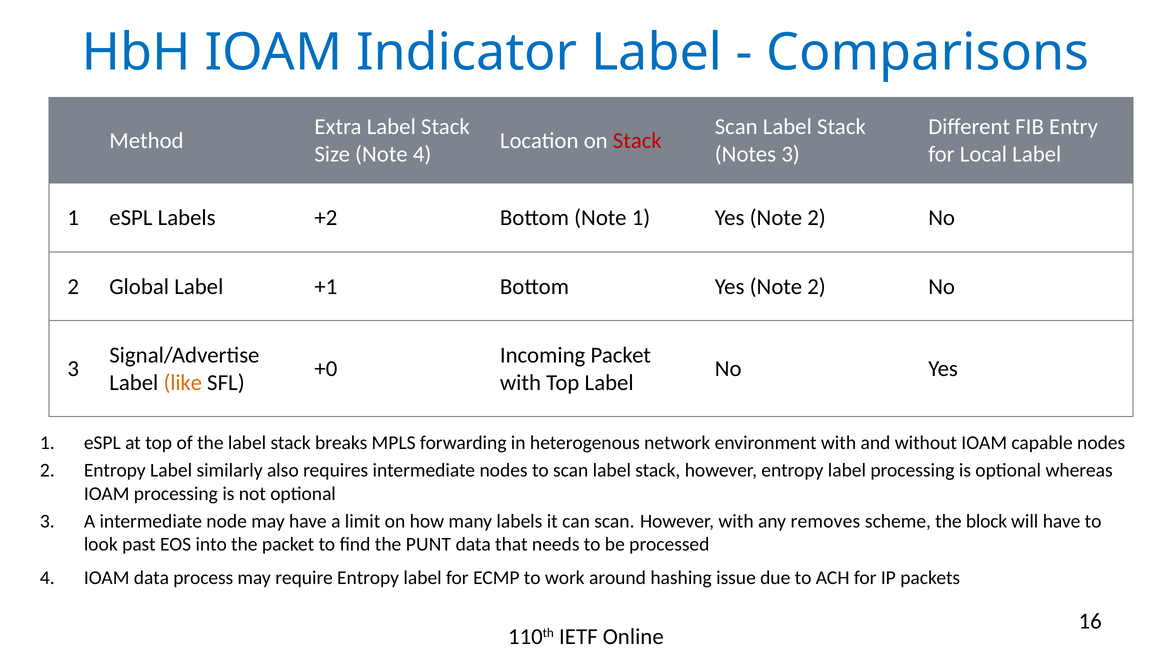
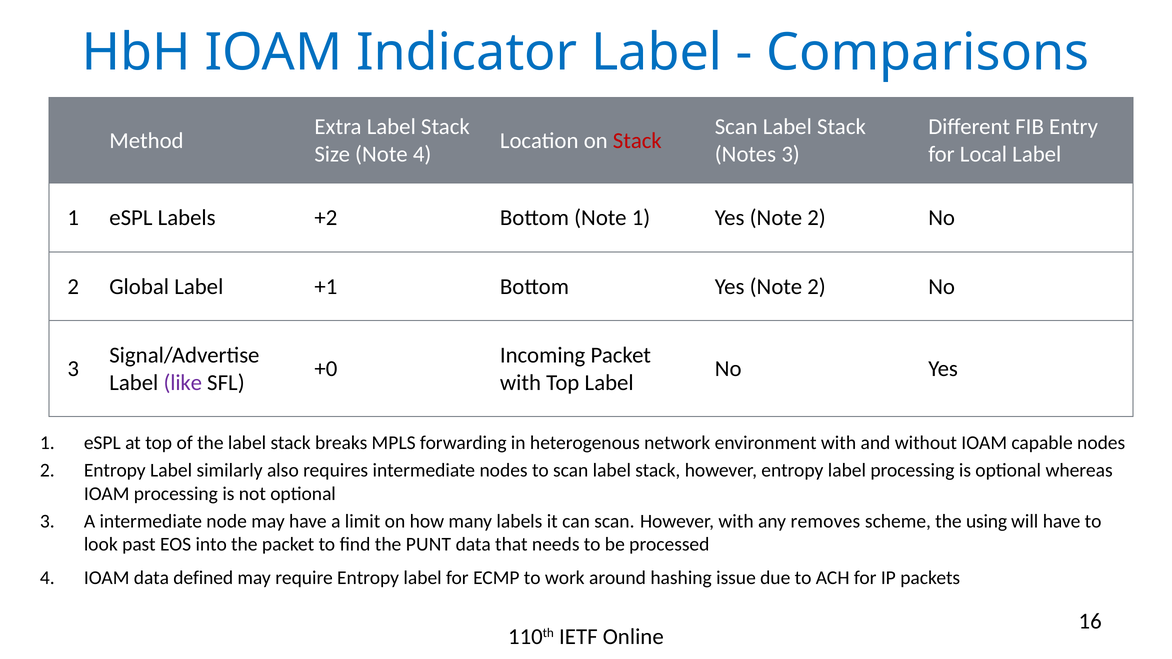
like colour: orange -> purple
block: block -> using
process: process -> defined
